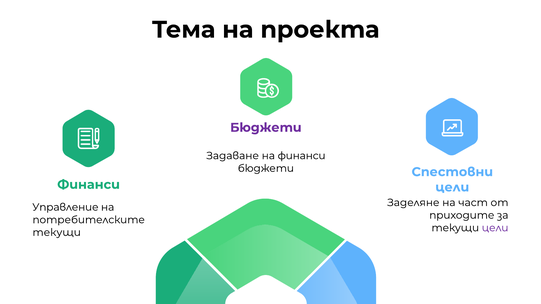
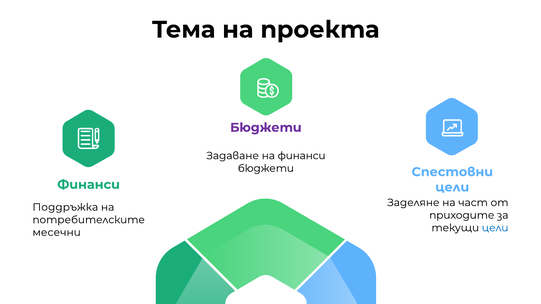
Управление: Управление -> Поддръжка
цели at (495, 228) colour: purple -> blue
текущи at (57, 233): текущи -> месечни
